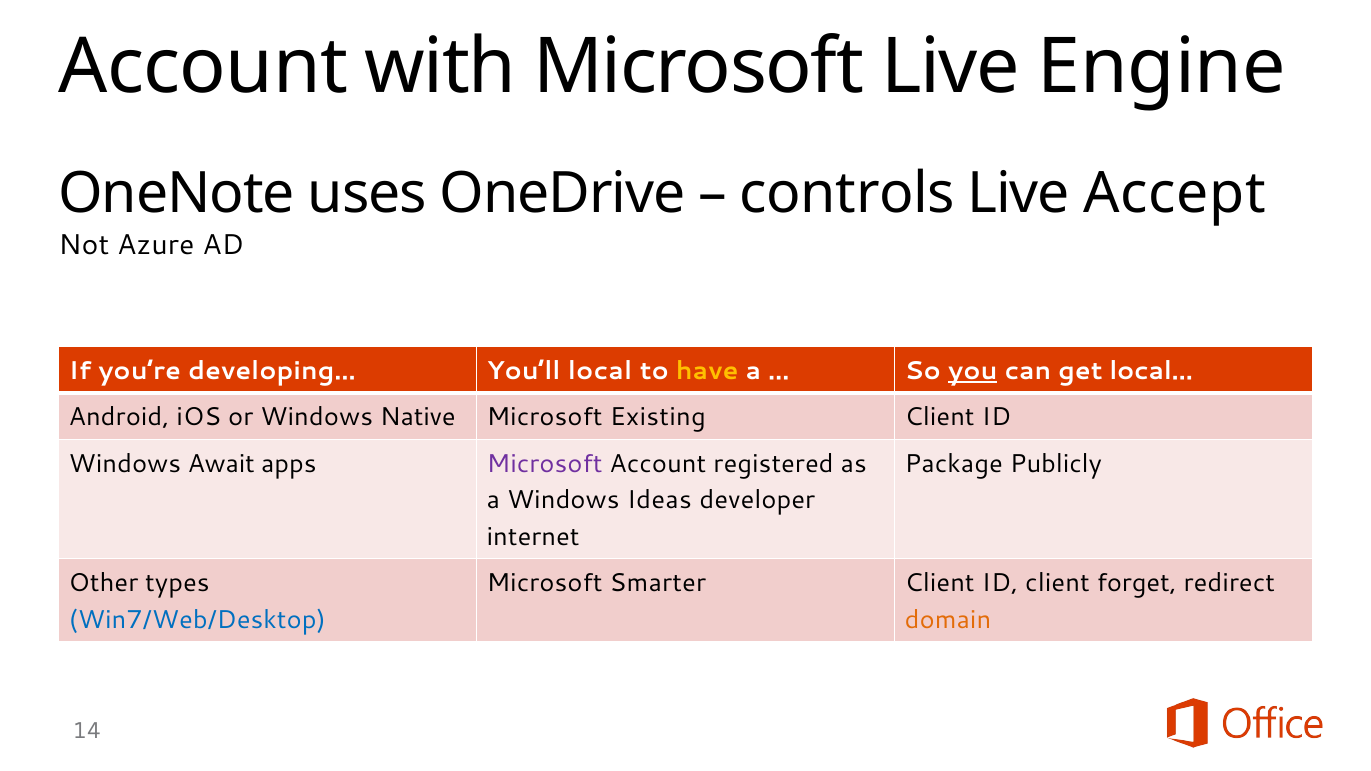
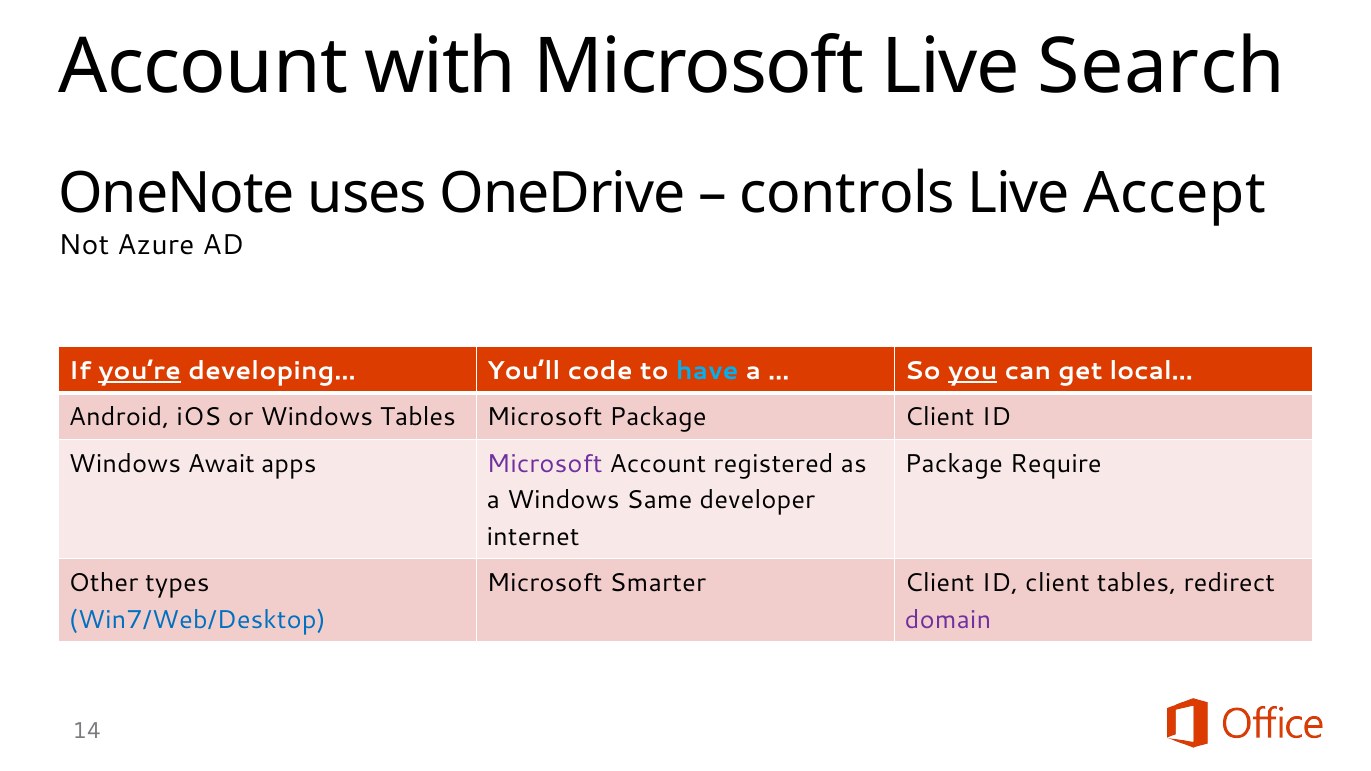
Engine: Engine -> Search
you’re underline: none -> present
local: local -> code
have colour: yellow -> light blue
Windows Native: Native -> Tables
Microsoft Existing: Existing -> Package
Publicly: Publicly -> Require
Ideas: Ideas -> Same
client forget: forget -> tables
domain colour: orange -> purple
